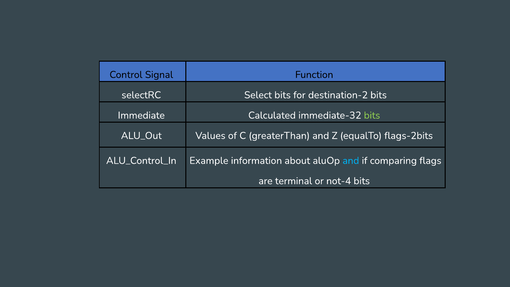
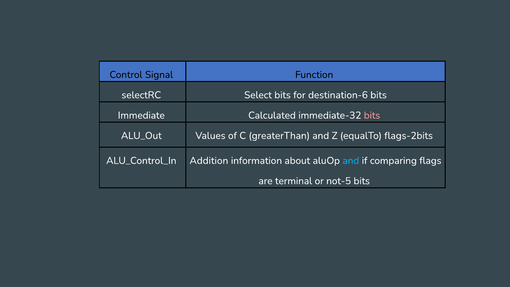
destination-2: destination-2 -> destination-6
bits at (372, 115) colour: light green -> pink
Example: Example -> Addition
not-4: not-4 -> not-5
